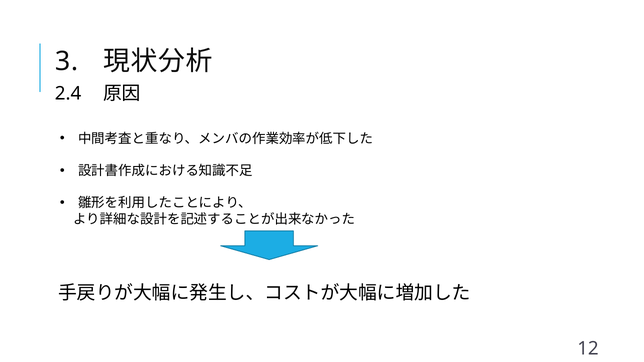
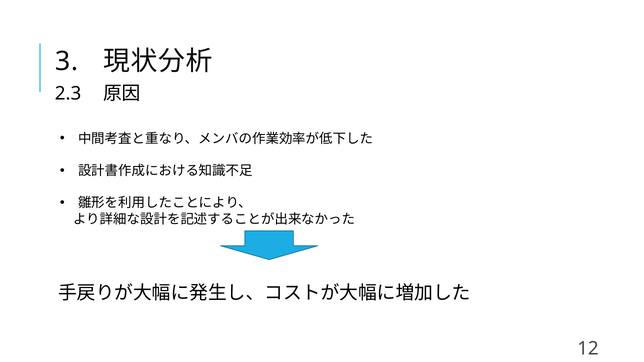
2.4: 2.4 -> 2.3
